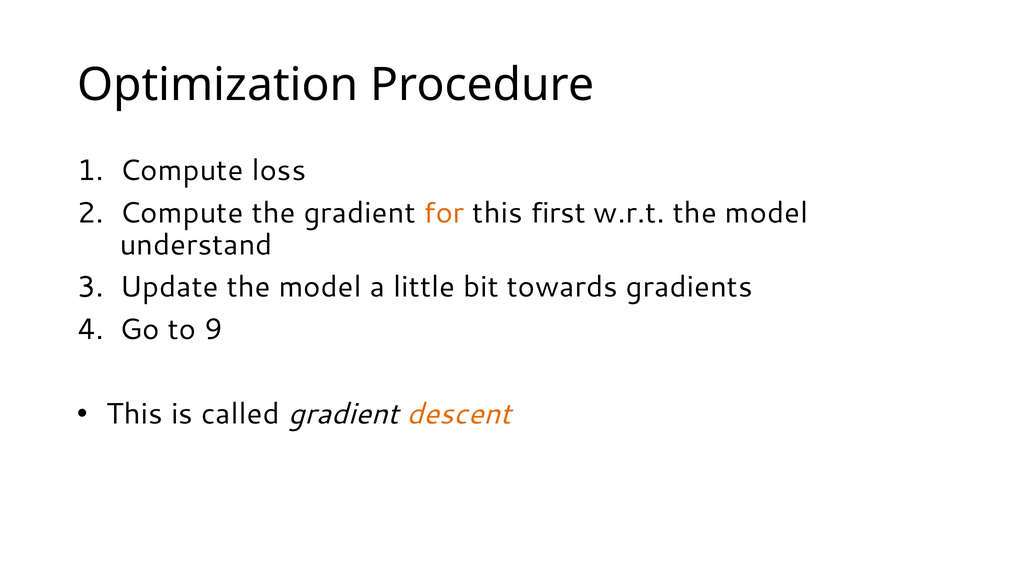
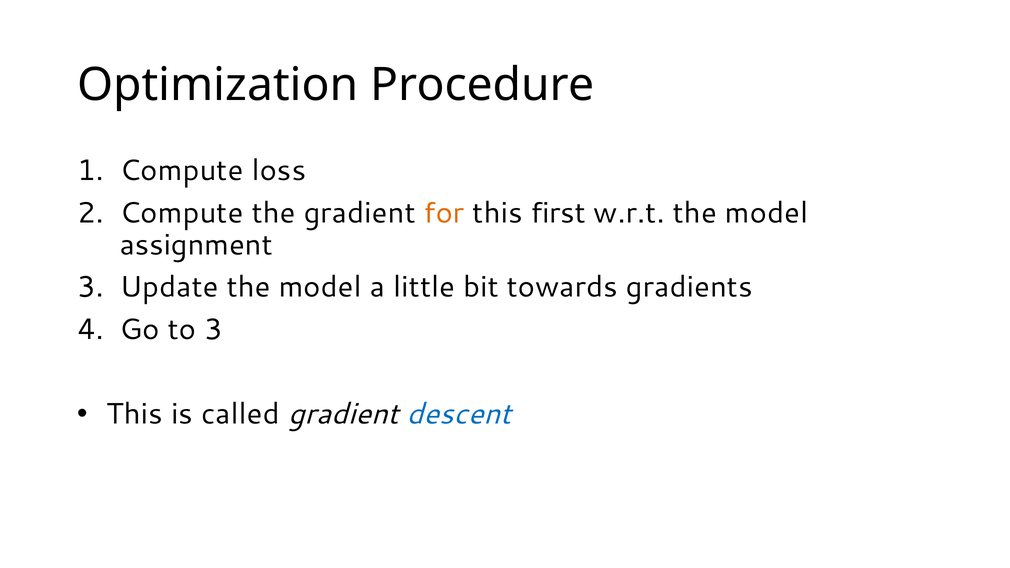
understand: understand -> assignment
to 9: 9 -> 3
descent colour: orange -> blue
